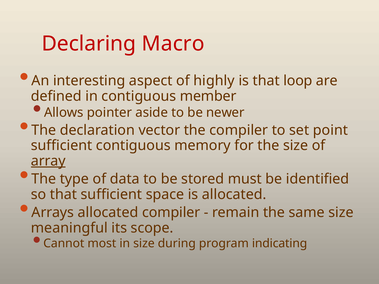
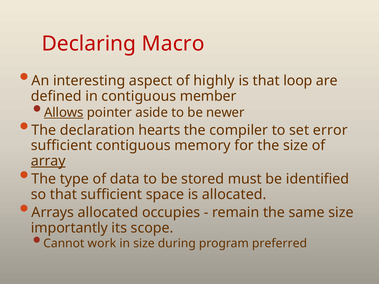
Allows underline: none -> present
vector: vector -> hearts
point: point -> error
allocated compiler: compiler -> occupies
meaningful: meaningful -> importantly
most: most -> work
indicating: indicating -> preferred
